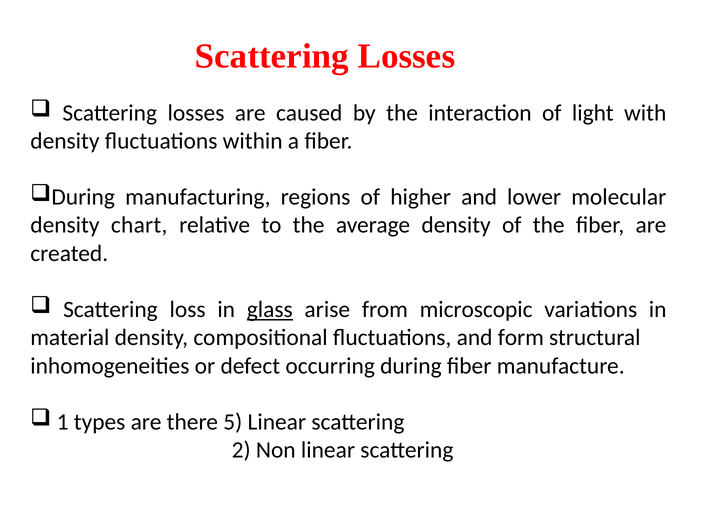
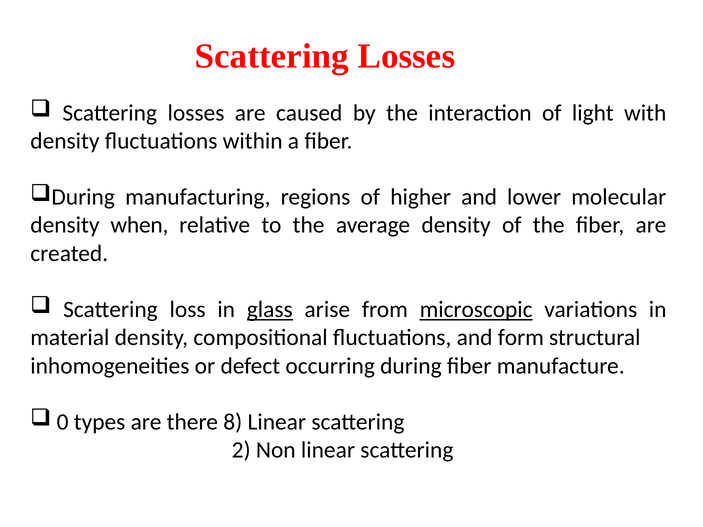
chart: chart -> when
microscopic underline: none -> present
1: 1 -> 0
5: 5 -> 8
